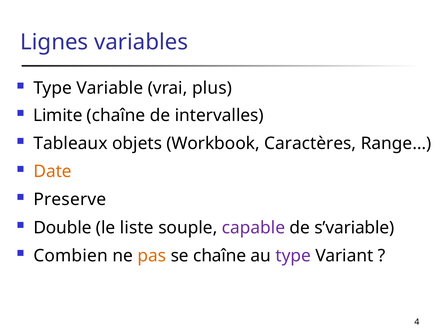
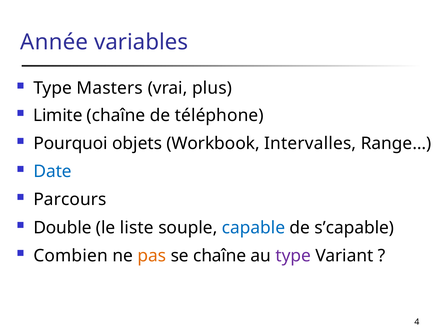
Lignes: Lignes -> Année
Variable: Variable -> Masters
intervalles: intervalles -> téléphone
Tableaux: Tableaux -> Pourquoi
Caractères: Caractères -> Intervalles
Date colour: orange -> blue
Preserve: Preserve -> Parcours
capable colour: purple -> blue
s’variable: s’variable -> s’capable
